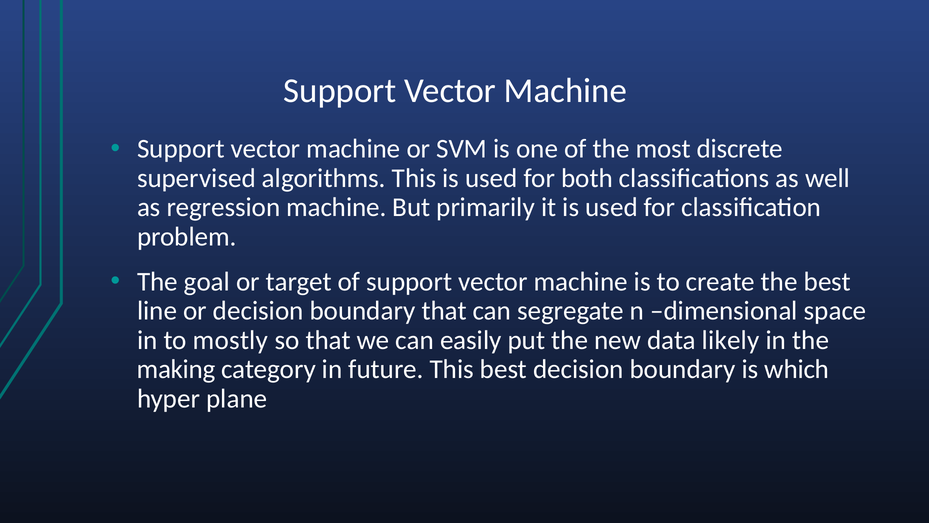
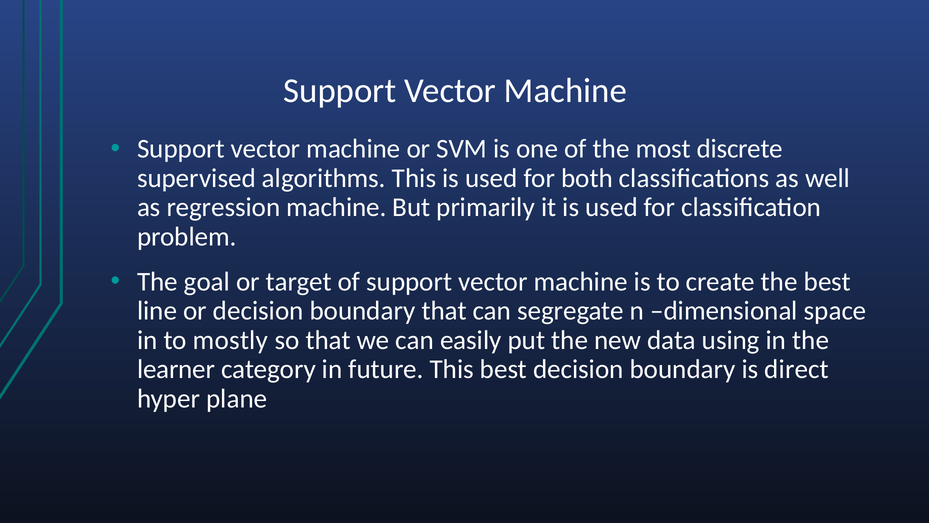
likely: likely -> using
making: making -> learner
which: which -> direct
